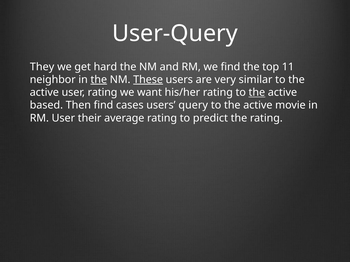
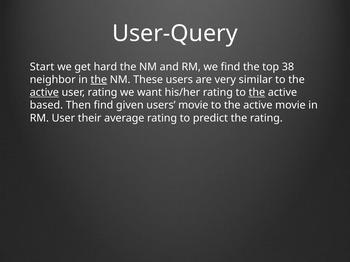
They: They -> Start
11: 11 -> 38
These underline: present -> none
active at (44, 93) underline: none -> present
cases: cases -> given
users query: query -> movie
